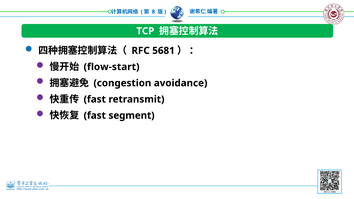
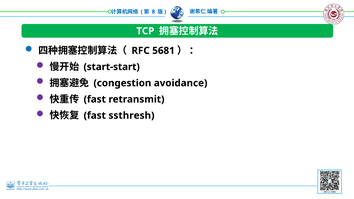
flow-start: flow-start -> start-start
segment: segment -> ssthresh
